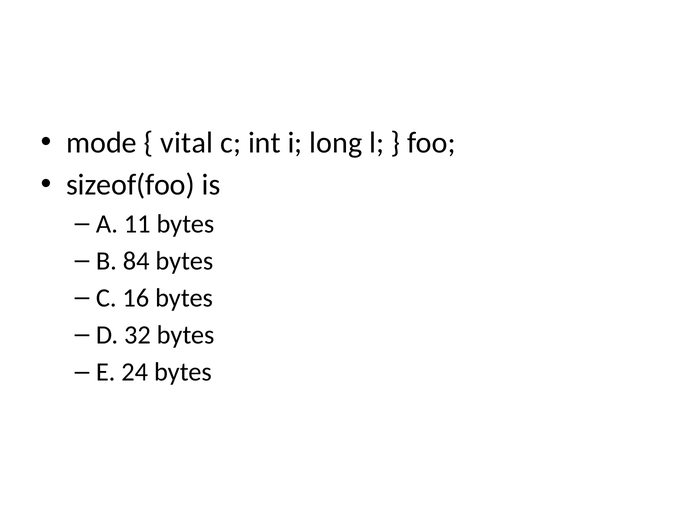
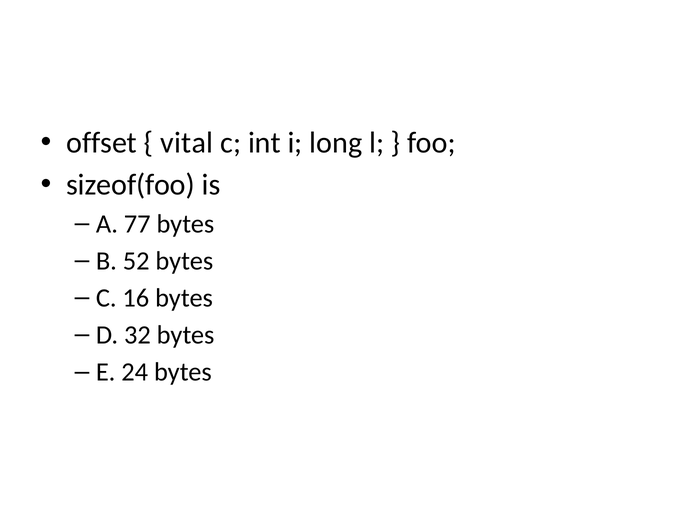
mode: mode -> offset
11: 11 -> 77
84: 84 -> 52
